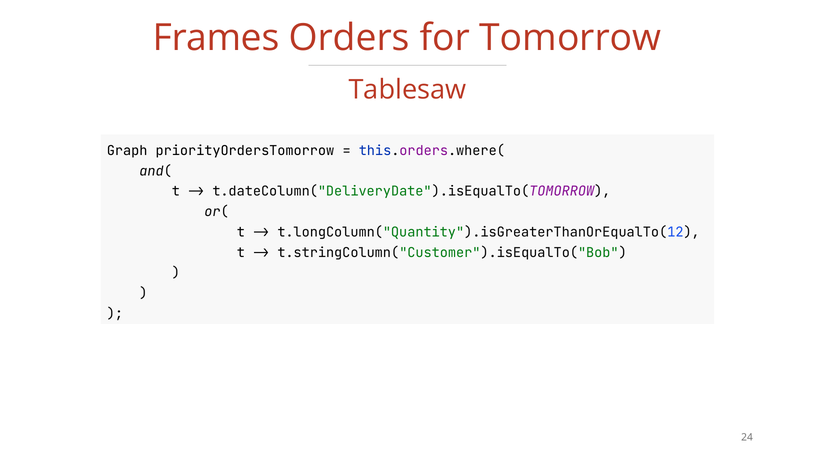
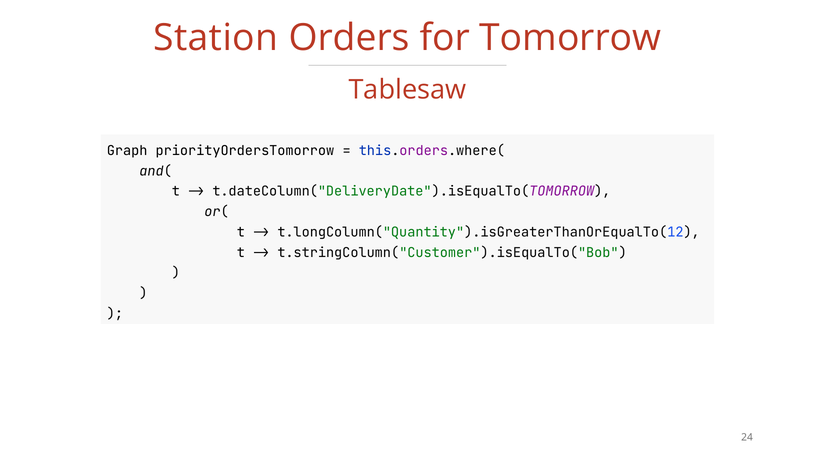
Frames: Frames -> Station
